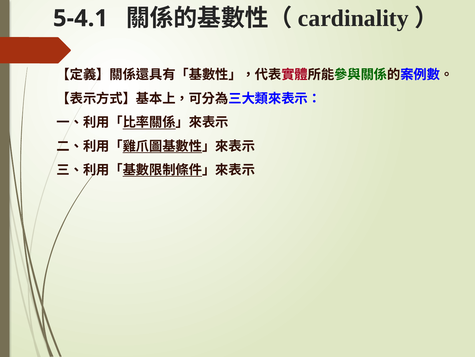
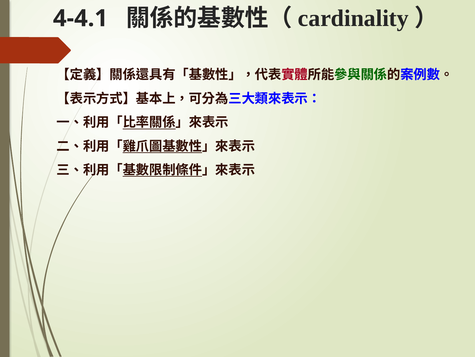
5-4.1: 5-4.1 -> 4-4.1
